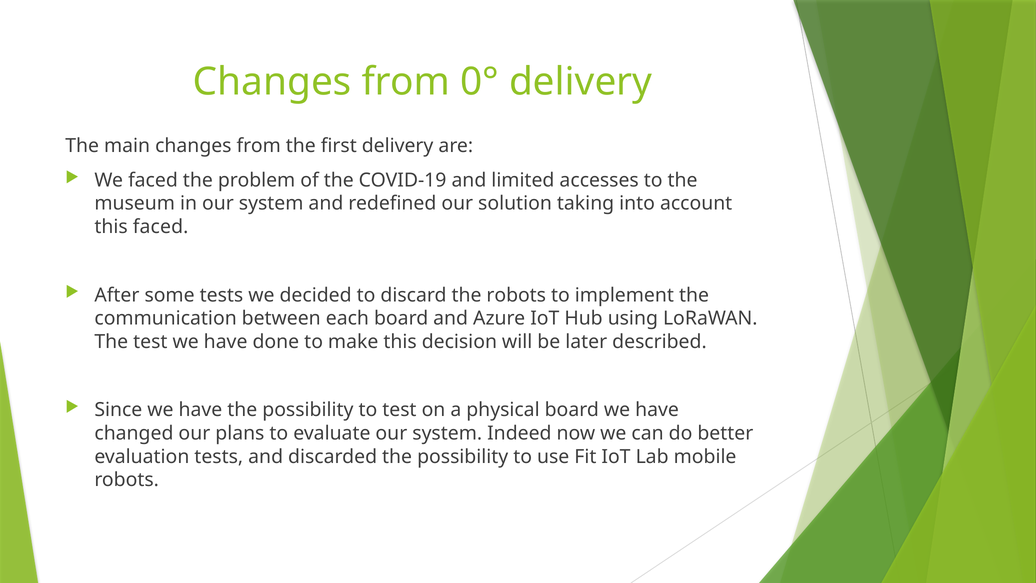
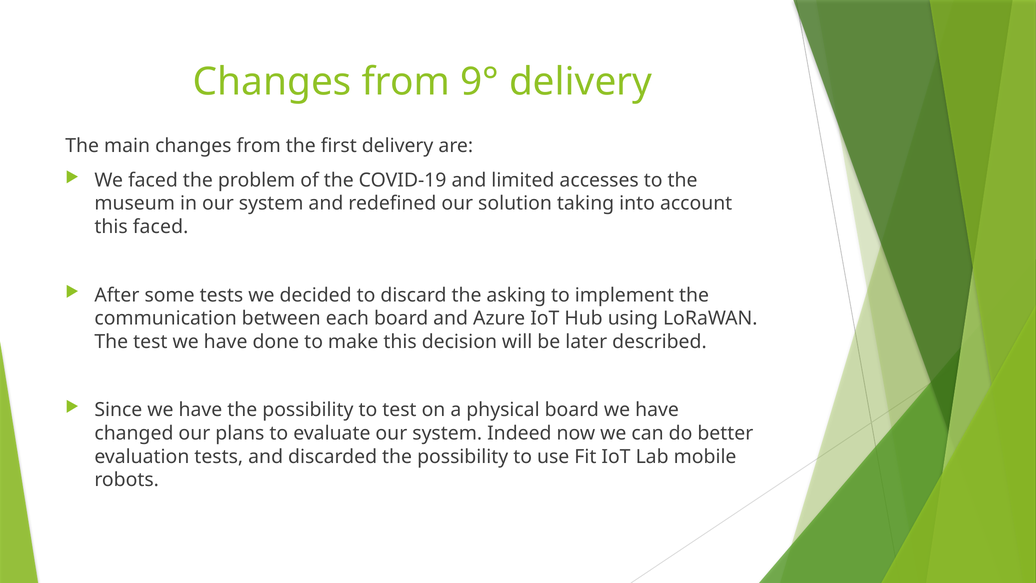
0°: 0° -> 9°
the robots: robots -> asking
